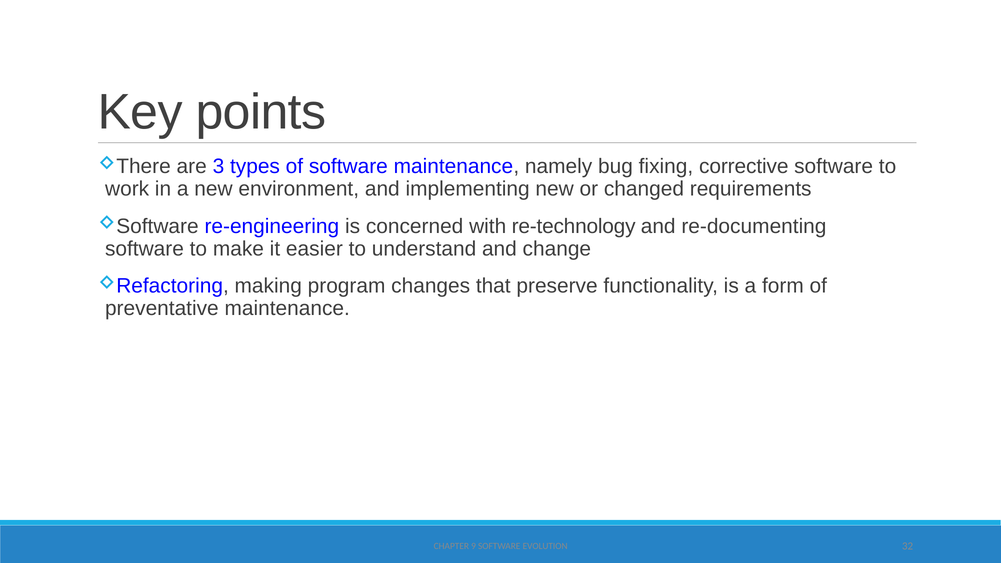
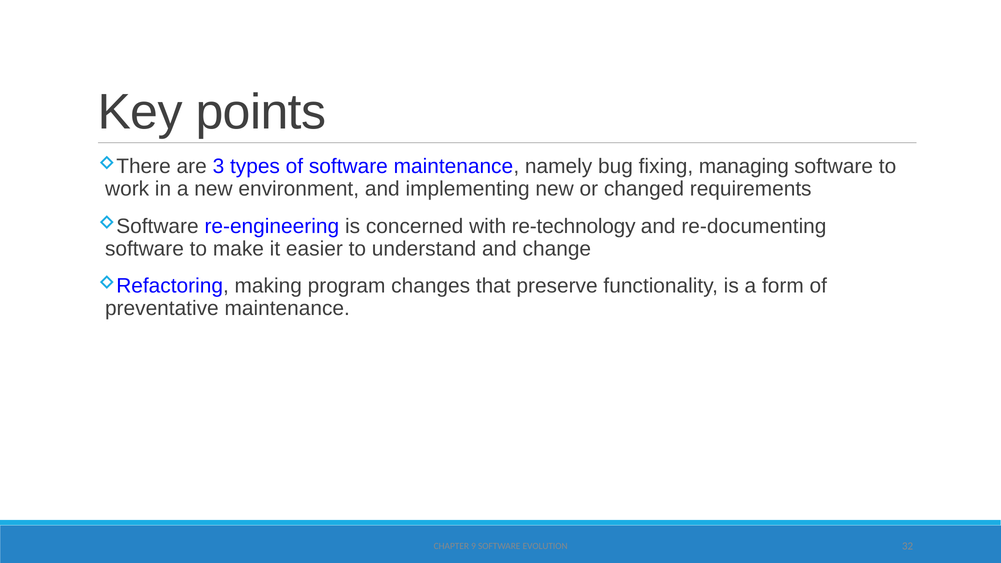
corrective: corrective -> managing
